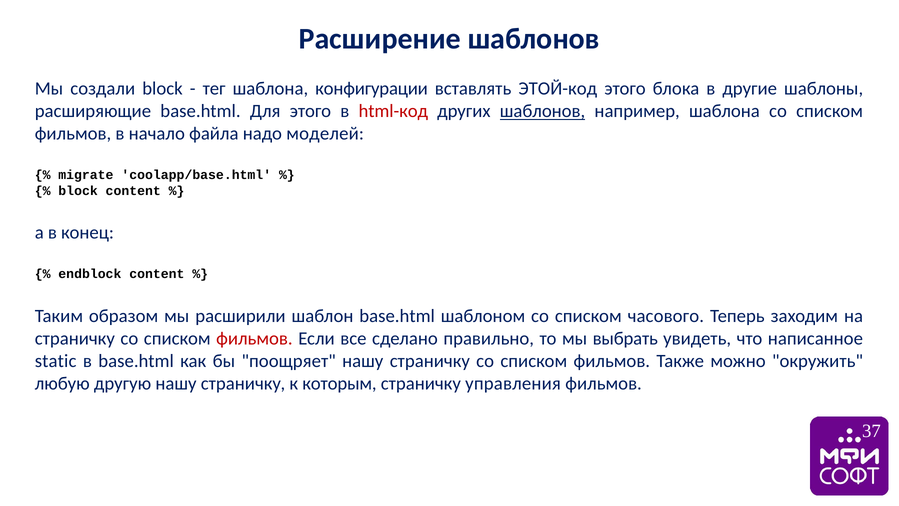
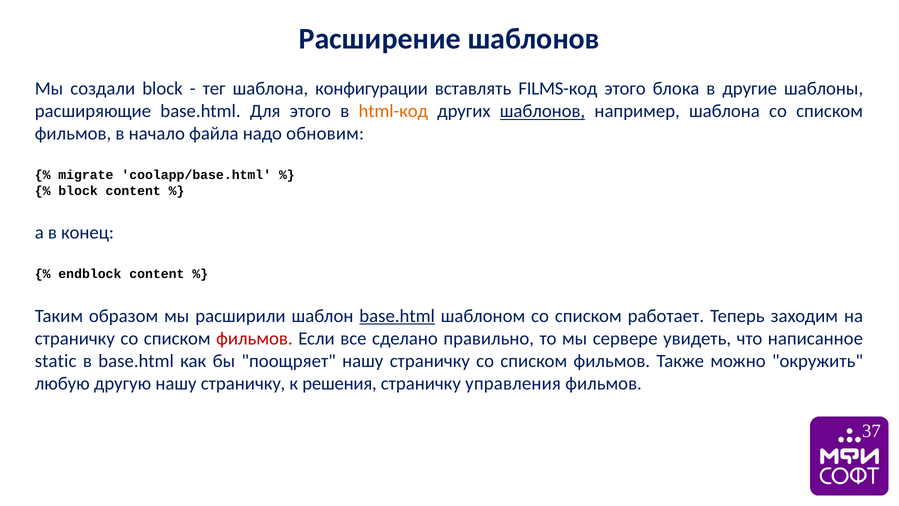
ЭТОЙ-код: ЭТОЙ-код -> FILMS-код
html-код colour: red -> orange
моделей: моделей -> обновим
base.html at (397, 316) underline: none -> present
часового: часового -> работает
выбрать: выбрать -> сервере
которым: которым -> решения
